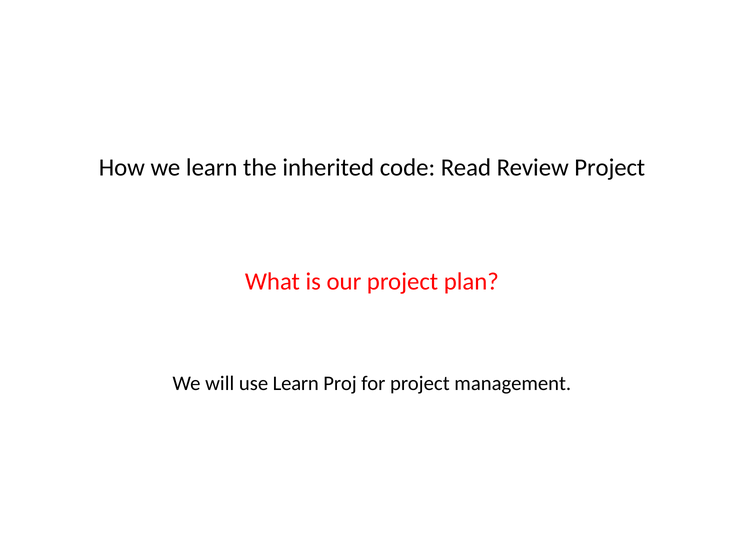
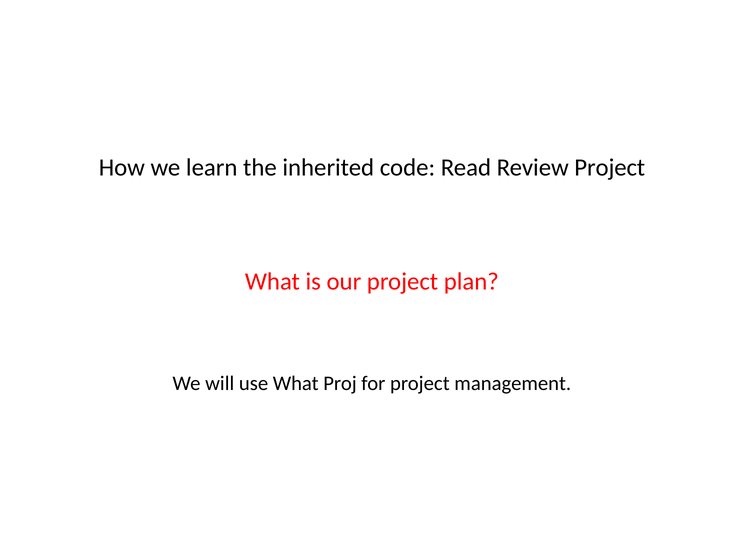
use Learn: Learn -> What
